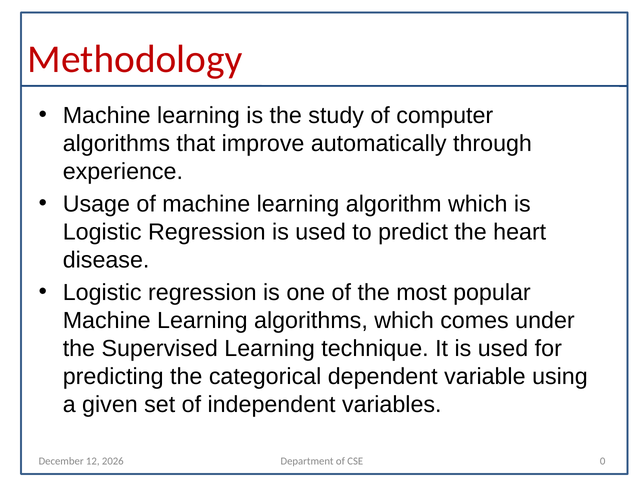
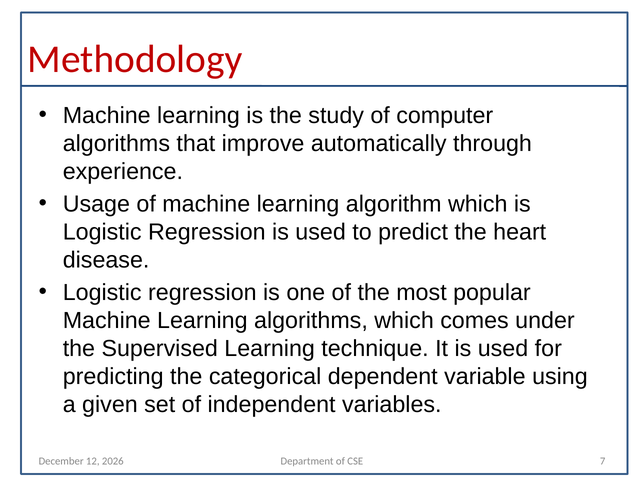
0: 0 -> 7
